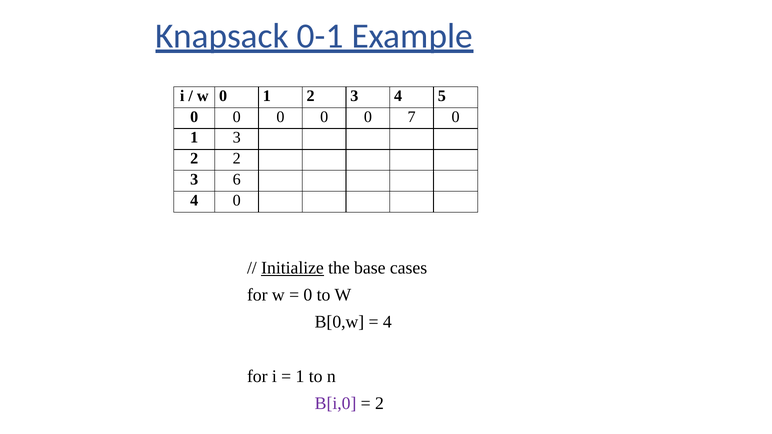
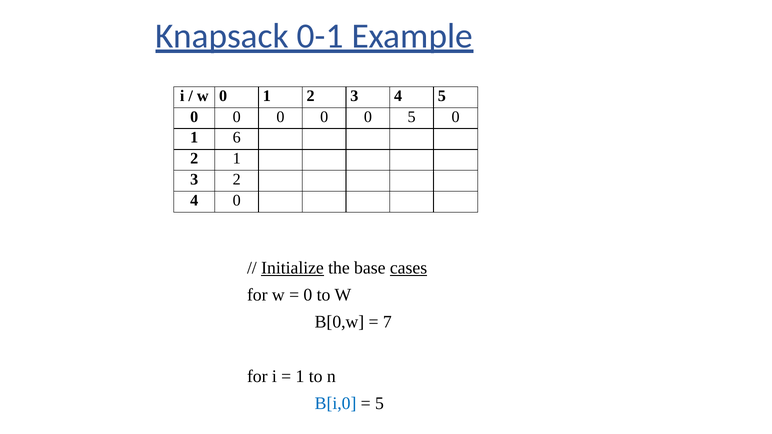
0 7: 7 -> 5
1 3: 3 -> 6
2 2: 2 -> 1
3 6: 6 -> 2
cases underline: none -> present
4 at (387, 322): 4 -> 7
B[i,0 colour: purple -> blue
2 at (379, 404): 2 -> 5
